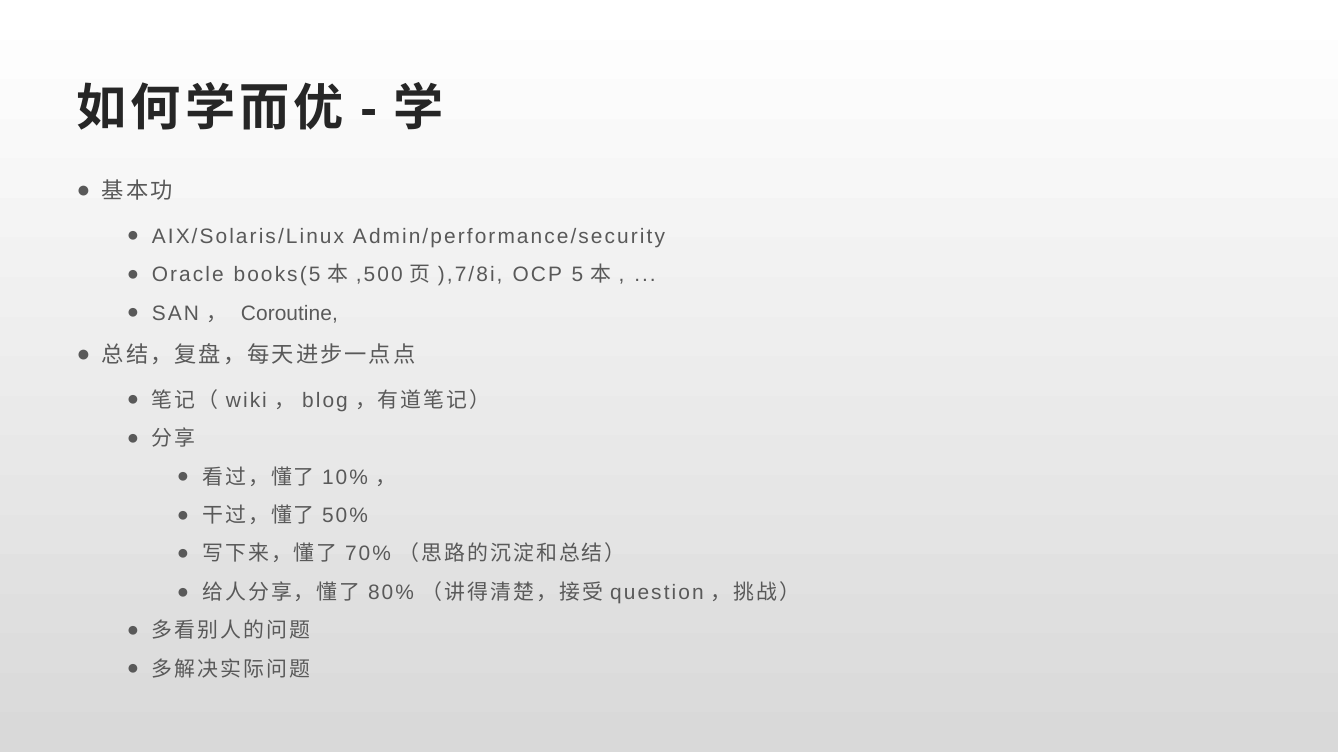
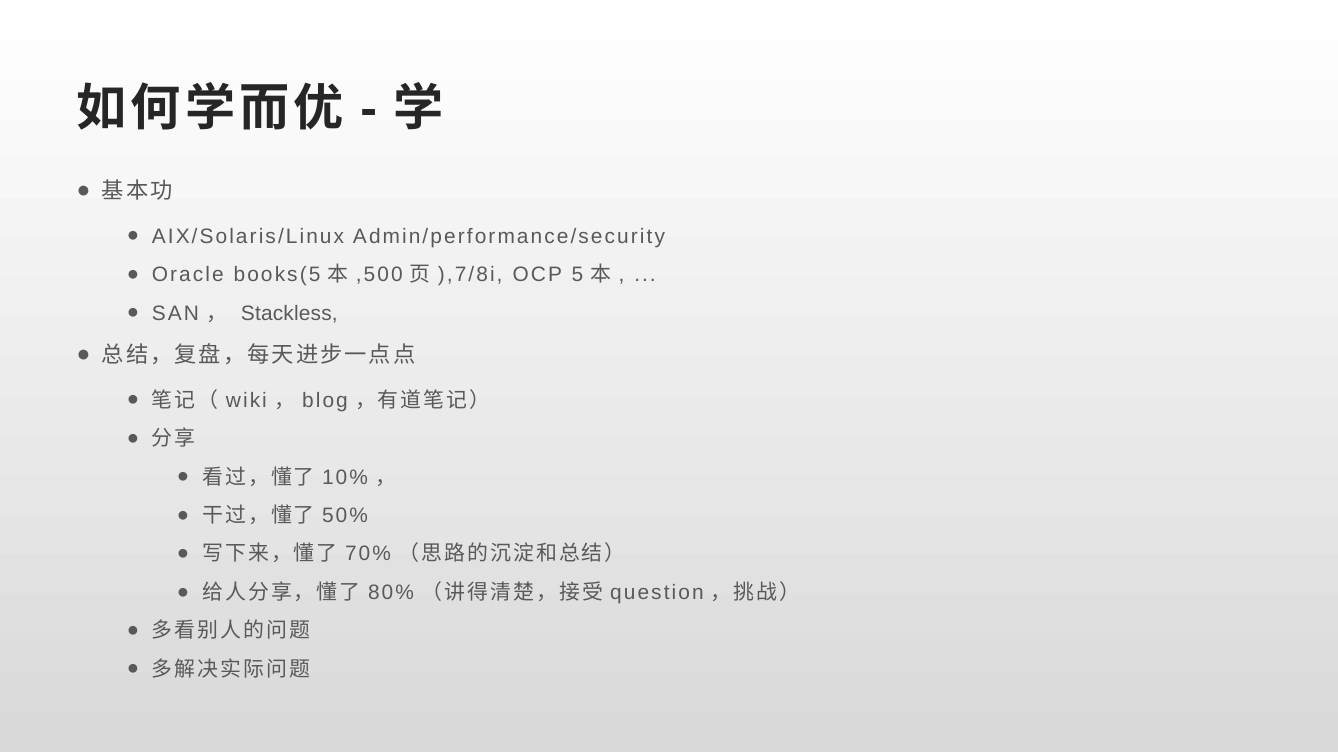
Coroutine: Coroutine -> Stackless
